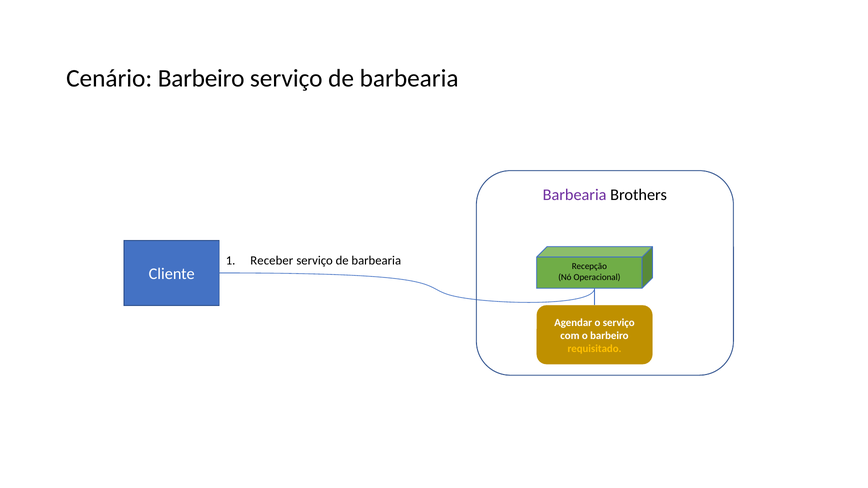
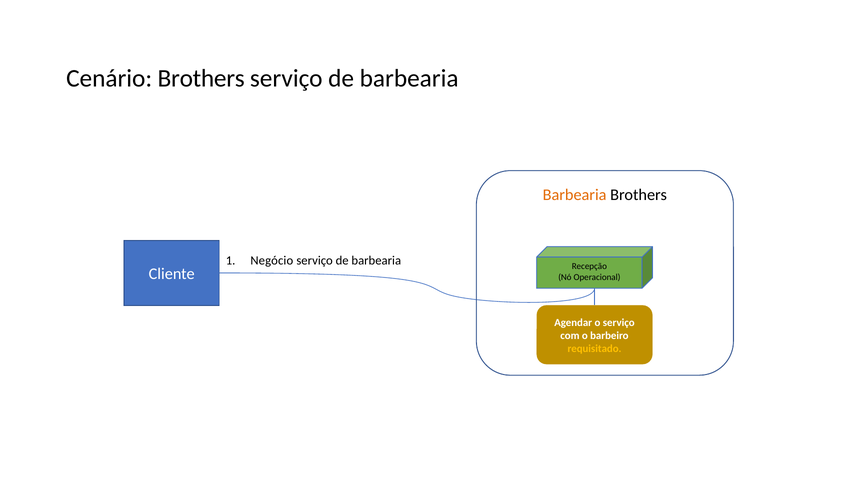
Cenário Barbeiro: Barbeiro -> Brothers
Barbearia at (575, 195) colour: purple -> orange
Receber: Receber -> Negócio
